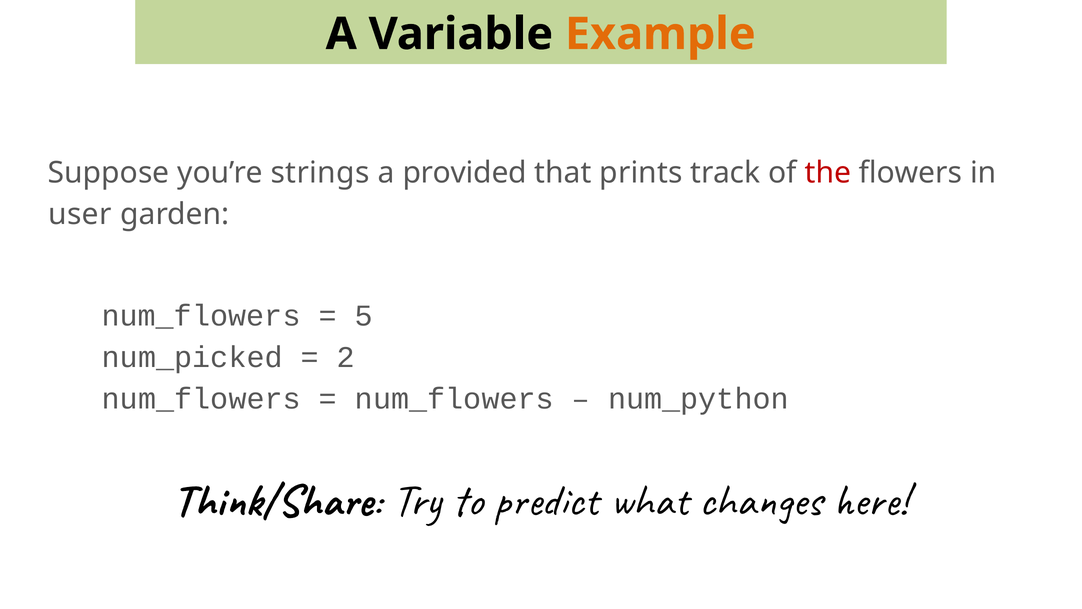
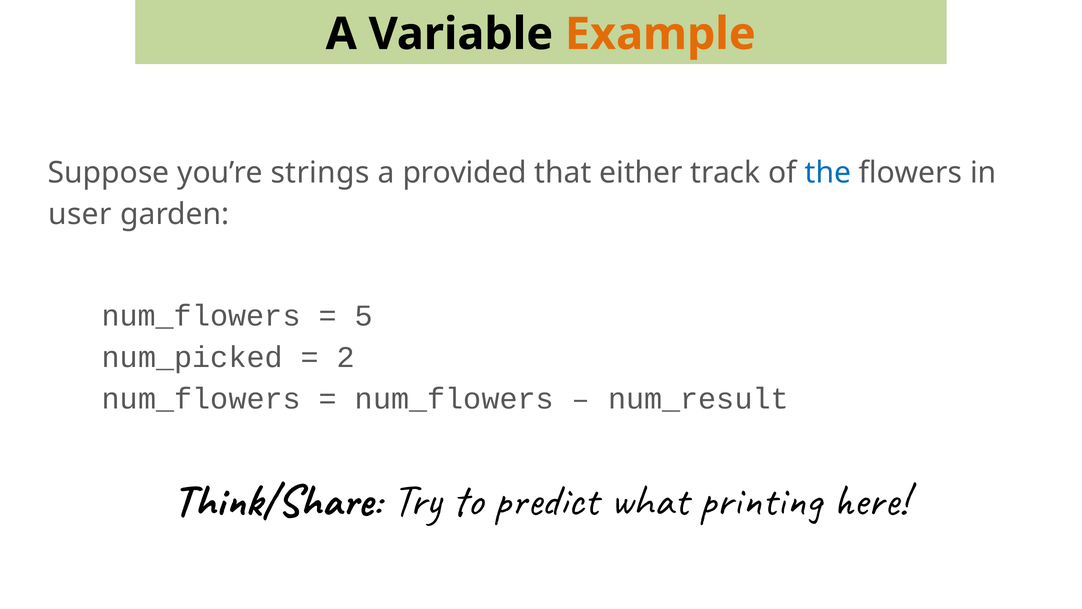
prints: prints -> either
the colour: red -> blue
num_python: num_python -> num_result
changes: changes -> printing
